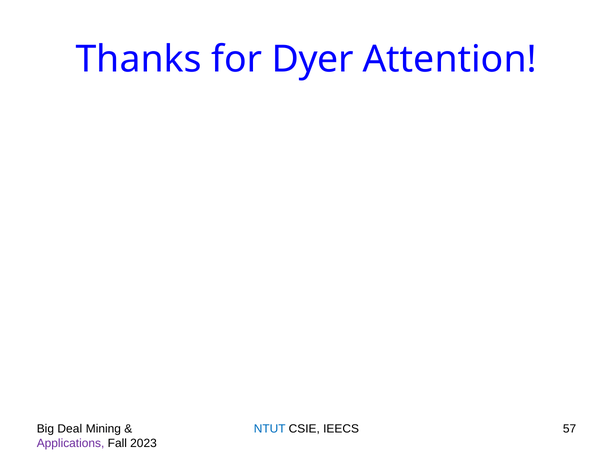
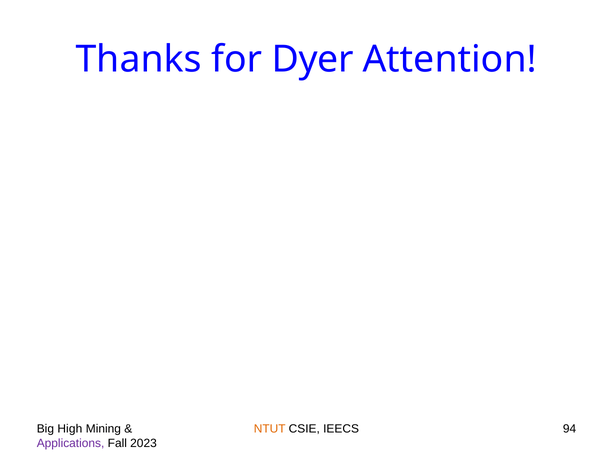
Deal: Deal -> High
NTUT colour: blue -> orange
57: 57 -> 94
